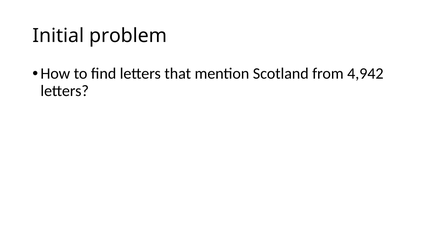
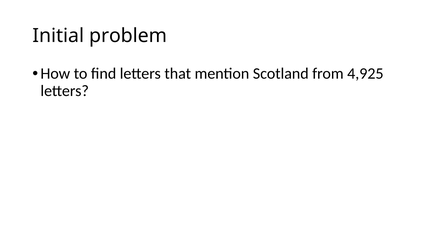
4,942: 4,942 -> 4,925
